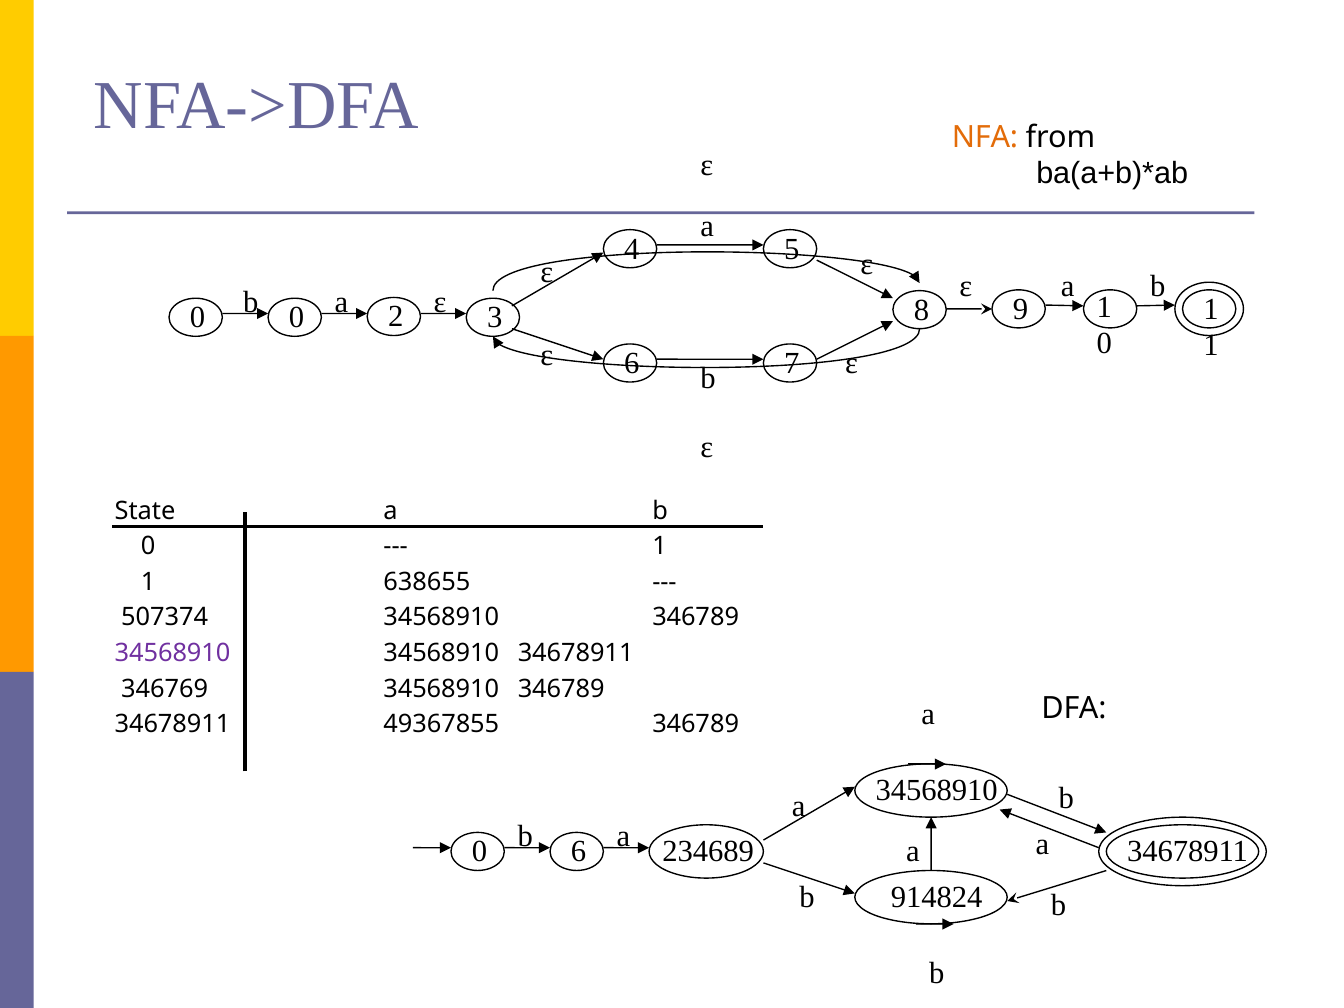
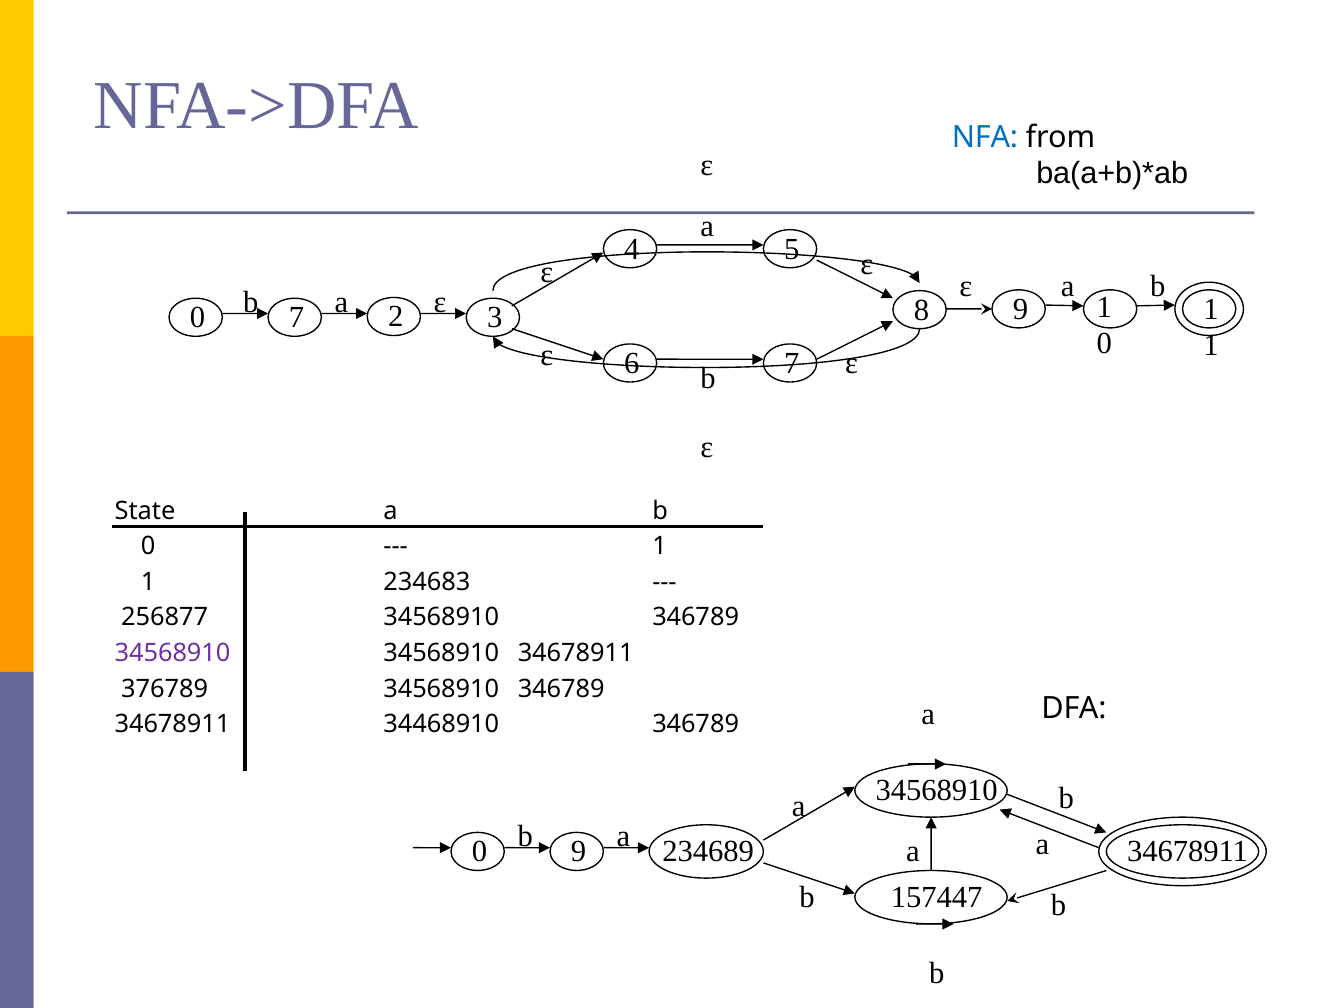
NFA colour: orange -> blue
0 0: 0 -> 7
638655: 638655 -> 234683
507374: 507374 -> 256877
346769: 346769 -> 376789
49367855: 49367855 -> 34468910
6 at (579, 852): 6 -> 9
914824: 914824 -> 157447
